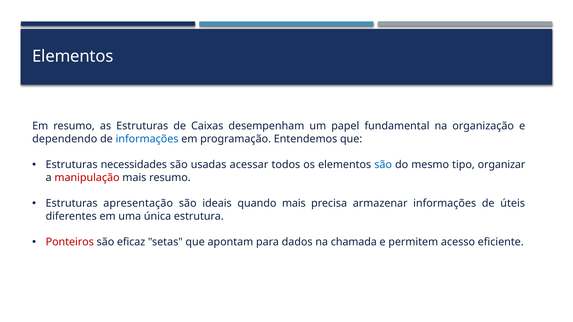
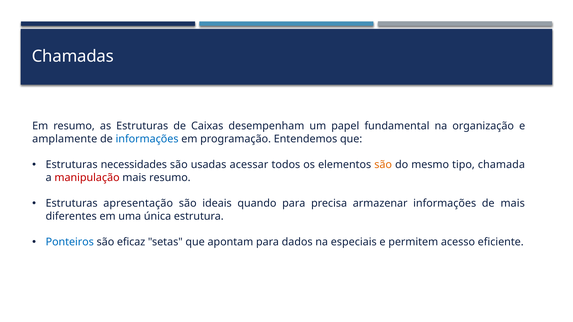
Elementos at (73, 56): Elementos -> Chamadas
dependendo: dependendo -> amplamente
são at (383, 165) colour: blue -> orange
organizar: organizar -> chamada
quando mais: mais -> para
de úteis: úteis -> mais
Ponteiros colour: red -> blue
chamada: chamada -> especiais
